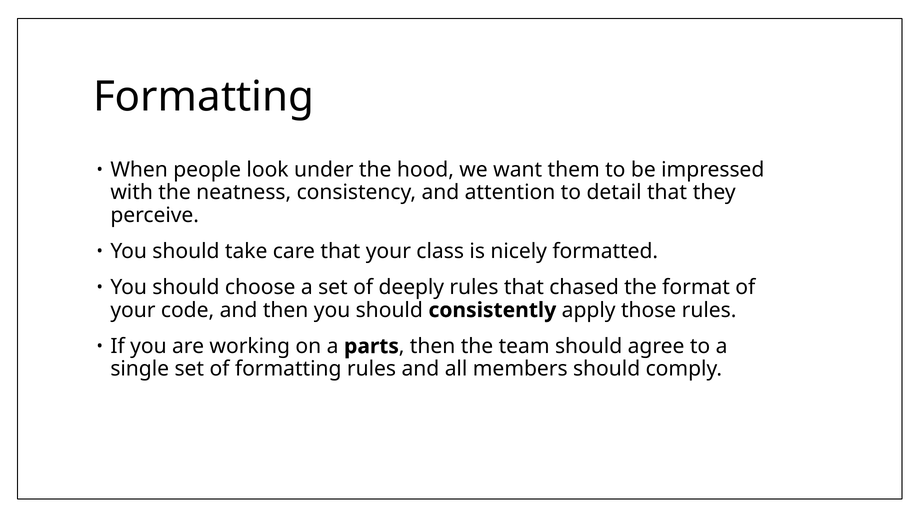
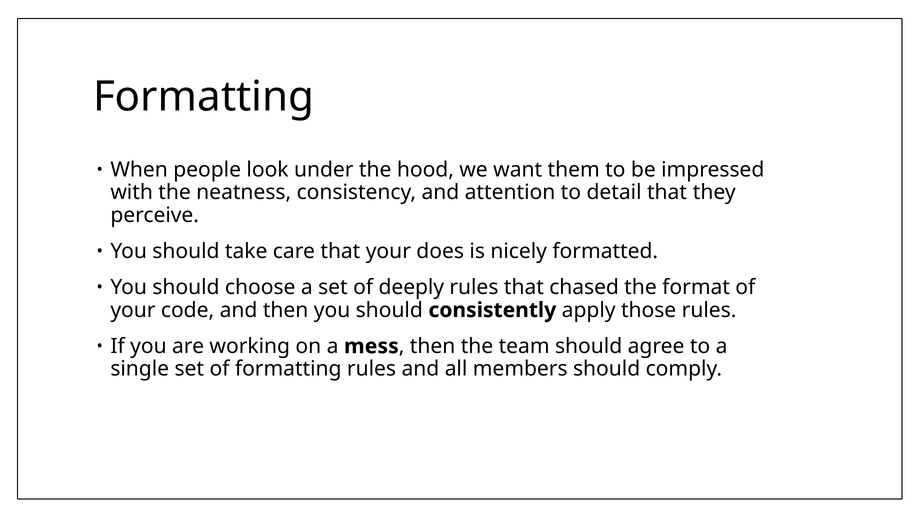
class: class -> does
parts: parts -> mess
